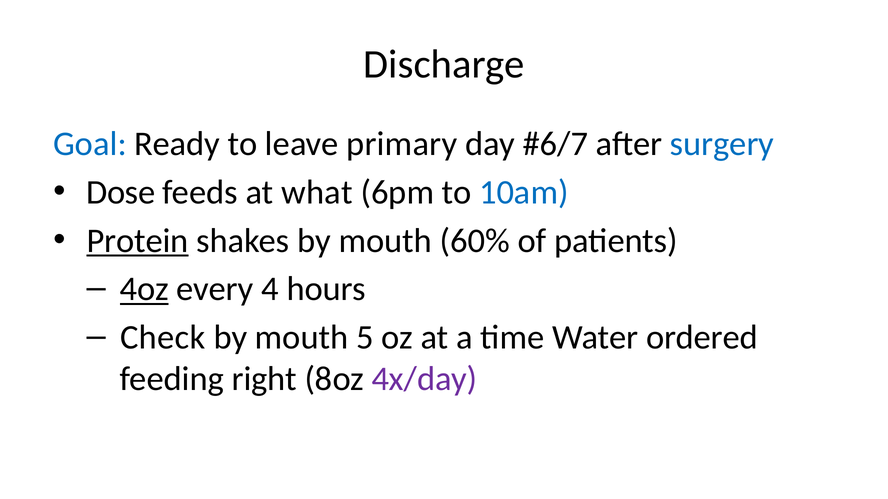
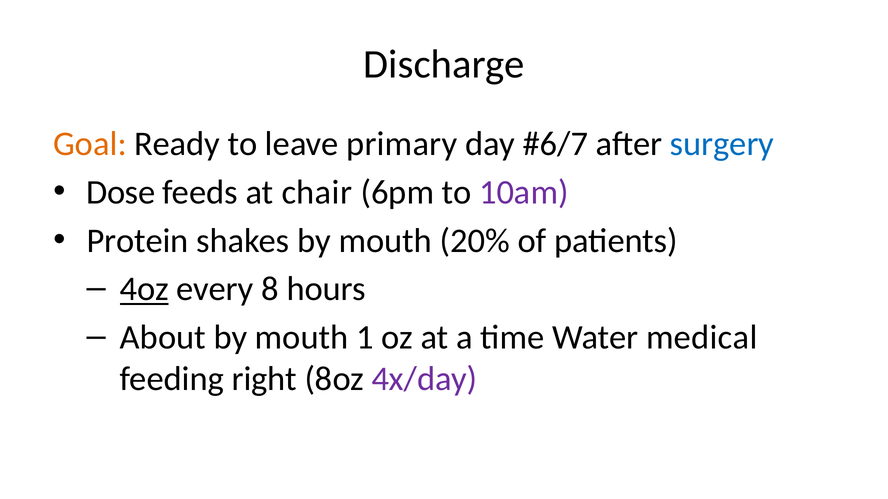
Goal colour: blue -> orange
what: what -> chair
10am colour: blue -> purple
Protein underline: present -> none
60%: 60% -> 20%
4: 4 -> 8
Check: Check -> About
5: 5 -> 1
ordered: ordered -> medical
